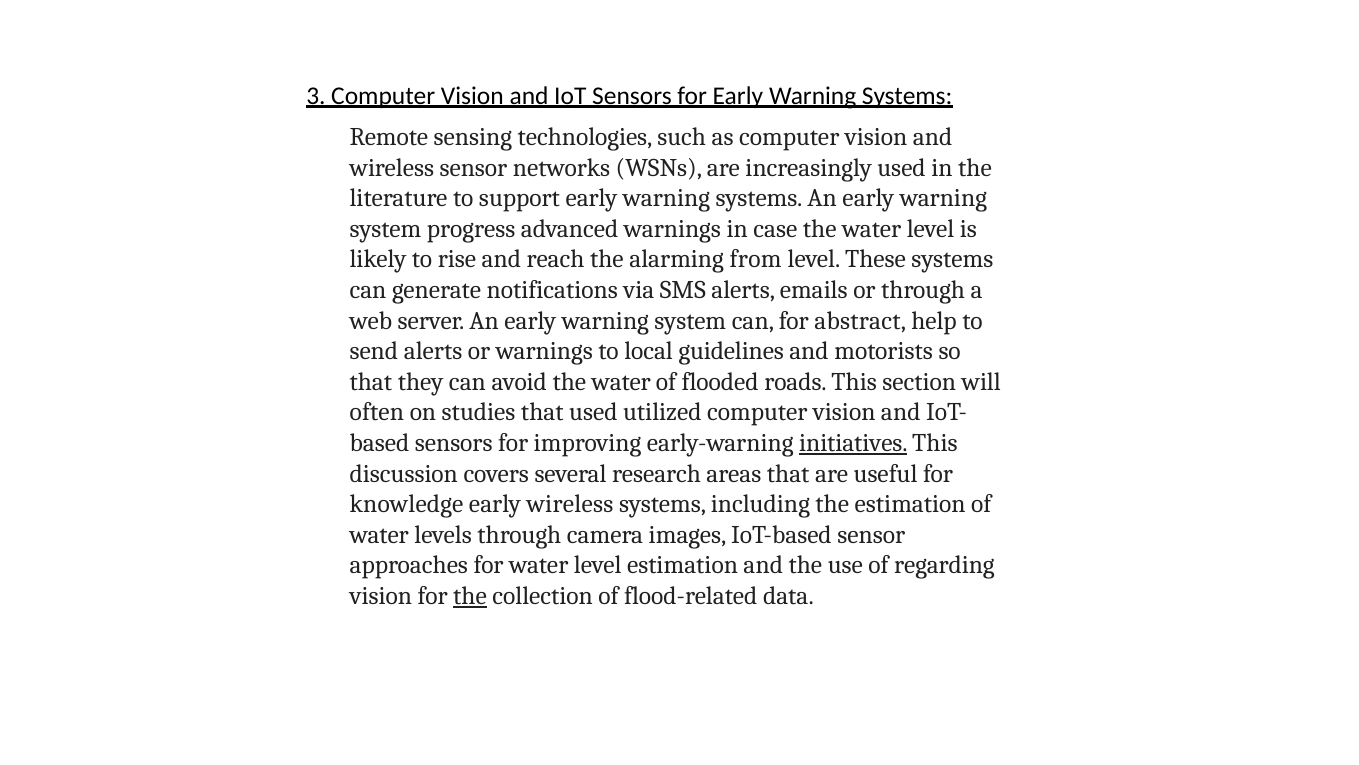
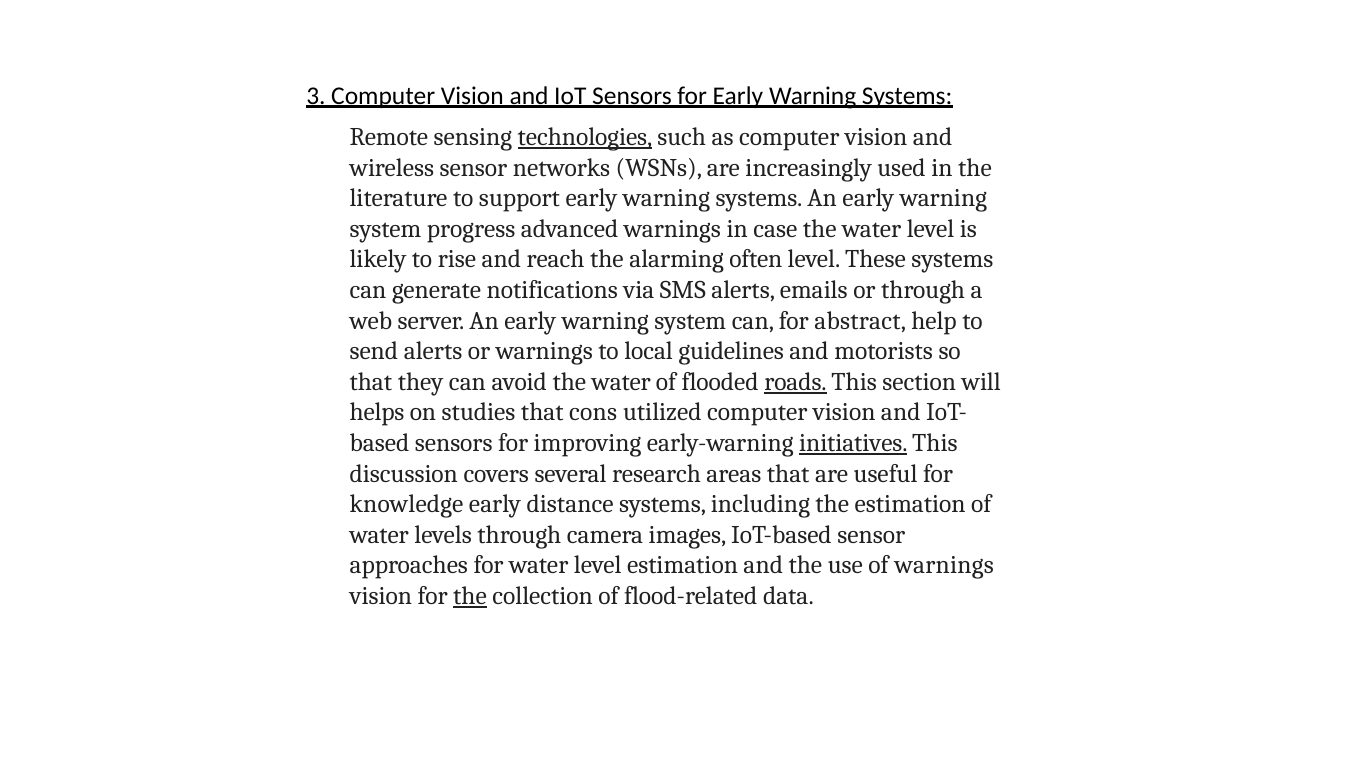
technologies underline: none -> present
from: from -> often
roads underline: none -> present
often: often -> helps
that used: used -> cons
early wireless: wireless -> distance
of regarding: regarding -> warnings
